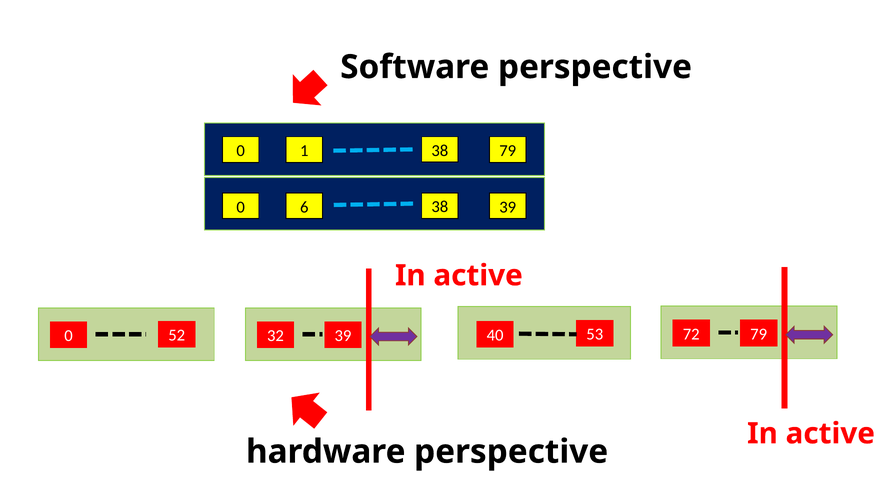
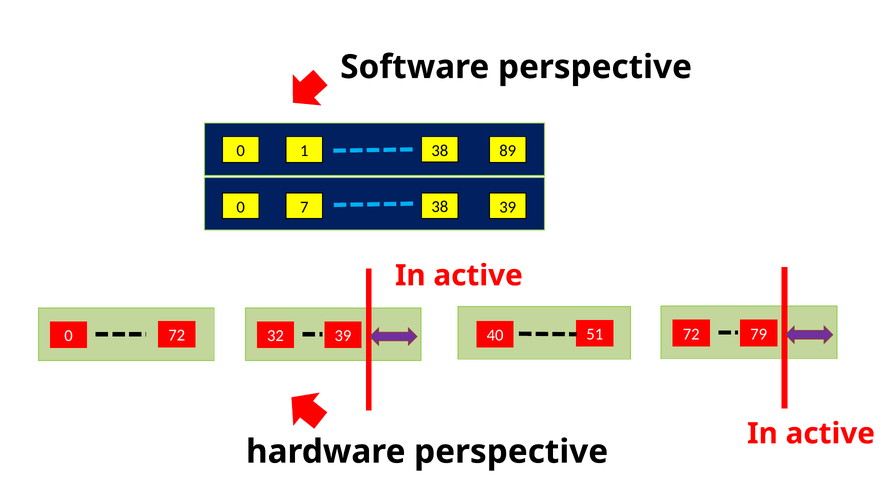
38 79: 79 -> 89
6: 6 -> 7
0 52: 52 -> 72
53: 53 -> 51
